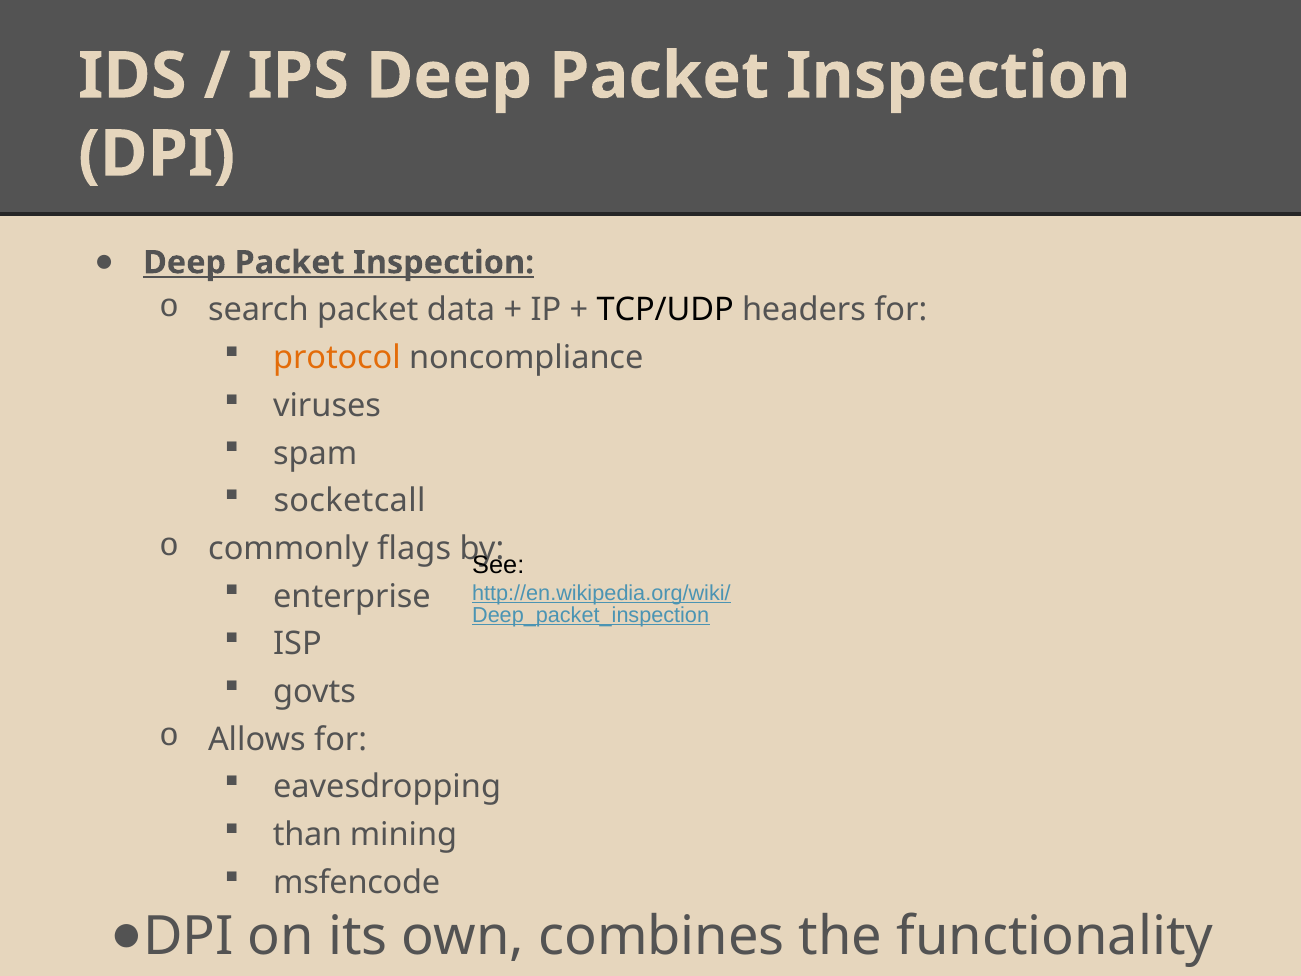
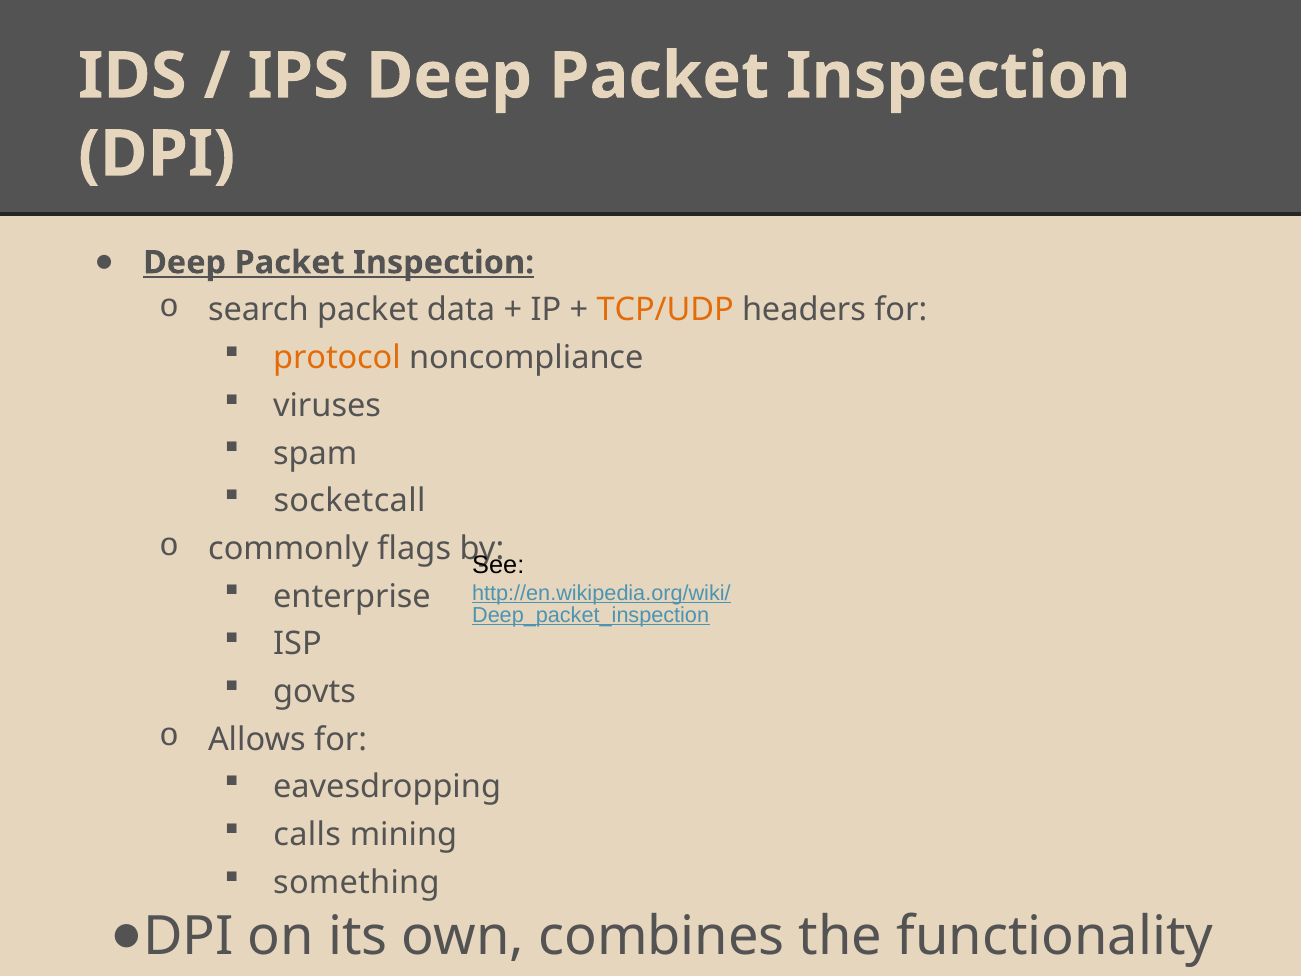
TCP/UDP colour: black -> orange
than: than -> calls
msfencode: msfencode -> something
